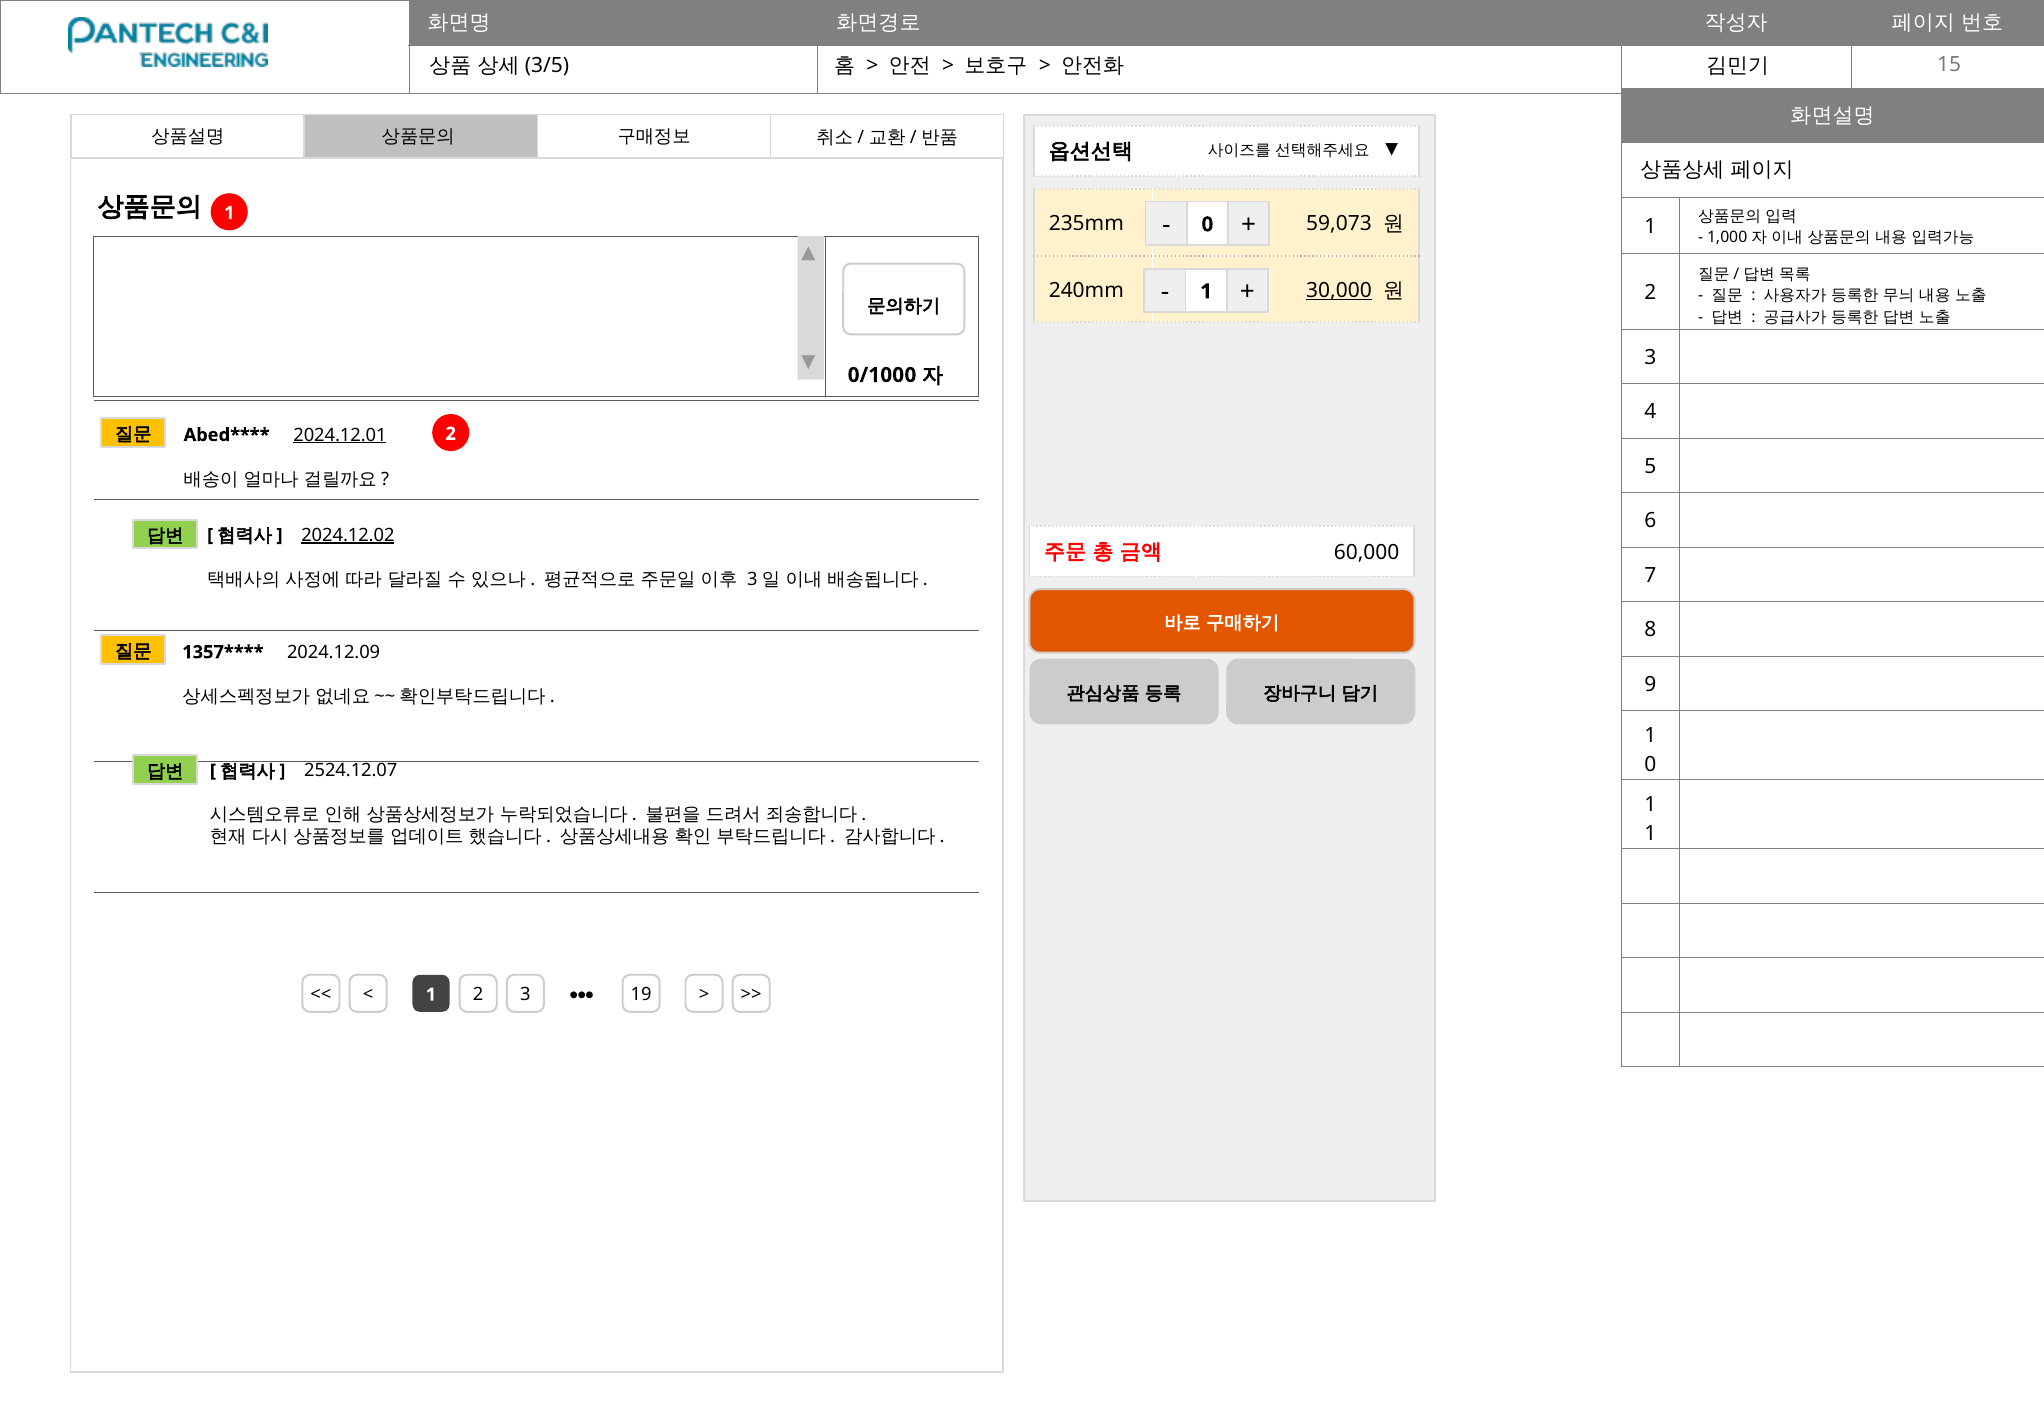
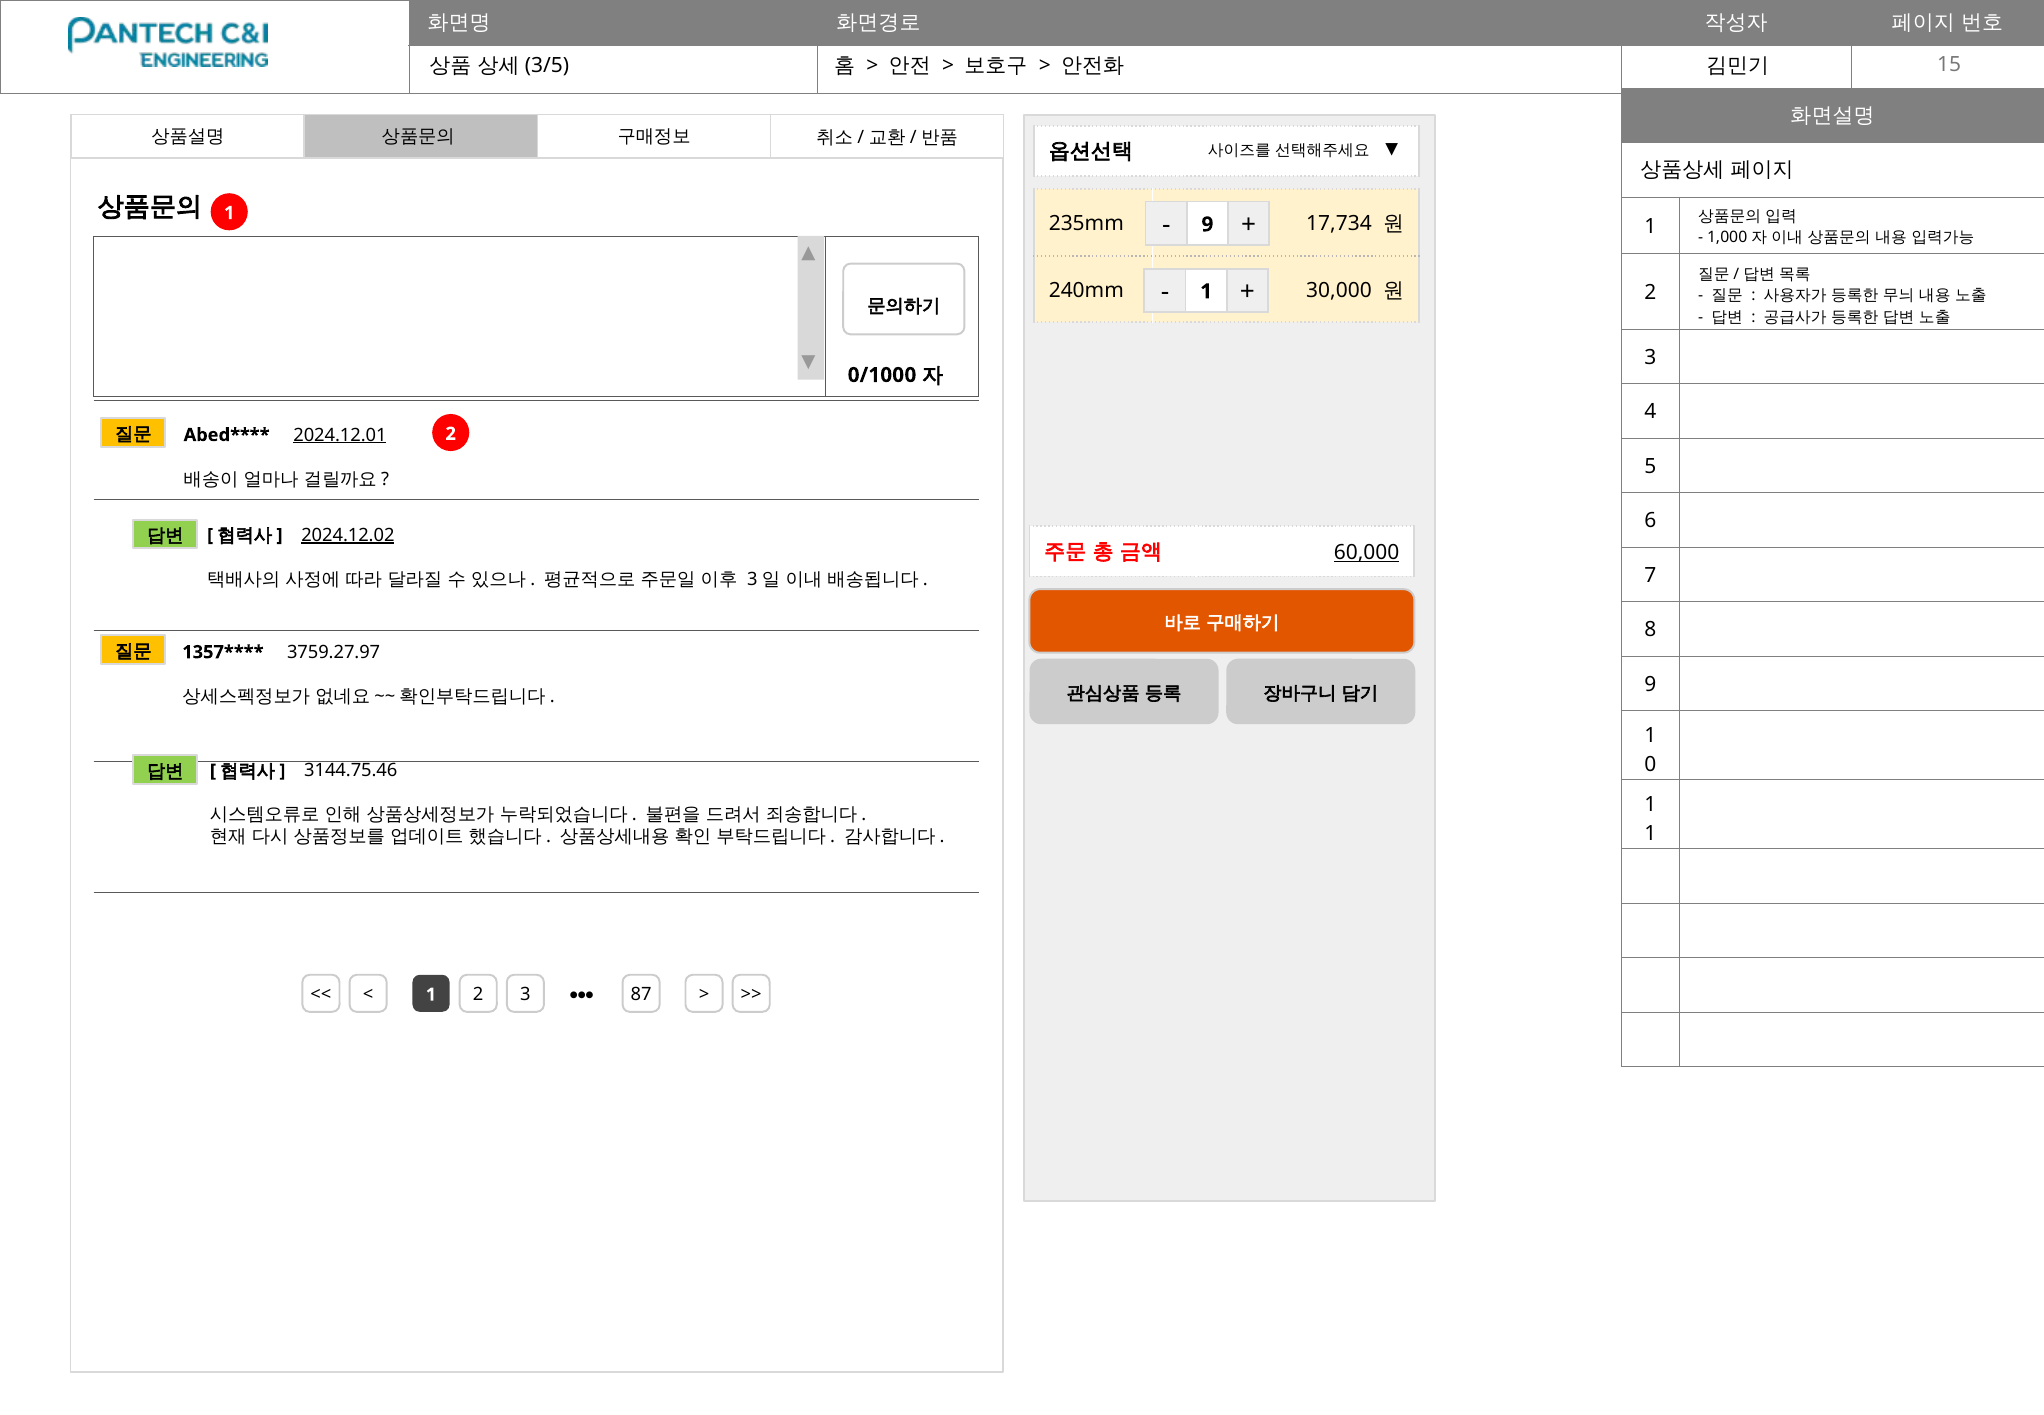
0 at (1207, 224): 0 -> 9
59,073: 59,073 -> 17,734
30,000 underline: present -> none
60,000 underline: none -> present
2024.12.09: 2024.12.09 -> 3759.27.97
2524.12.07: 2524.12.07 -> 3144.75.46
19: 19 -> 87
